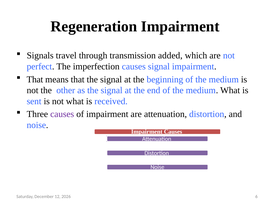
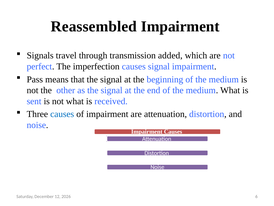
Regeneration: Regeneration -> Reassembled
That at (35, 79): That -> Pass
causes at (62, 114) colour: purple -> blue
